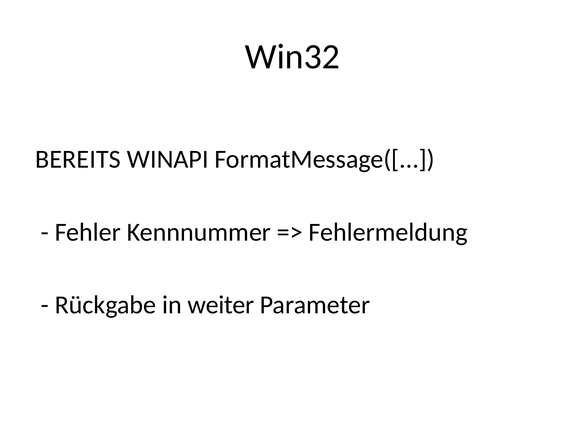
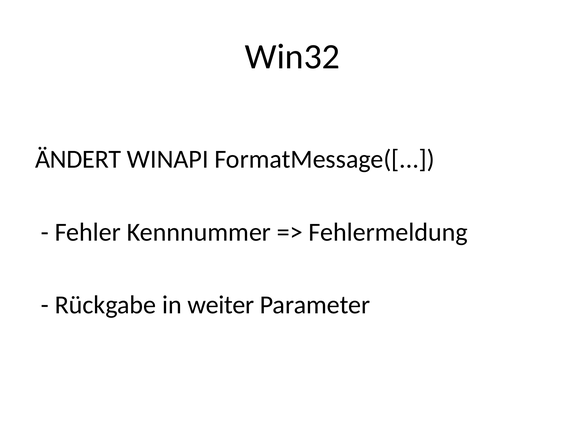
BEREITS: BEREITS -> ÄNDERT
